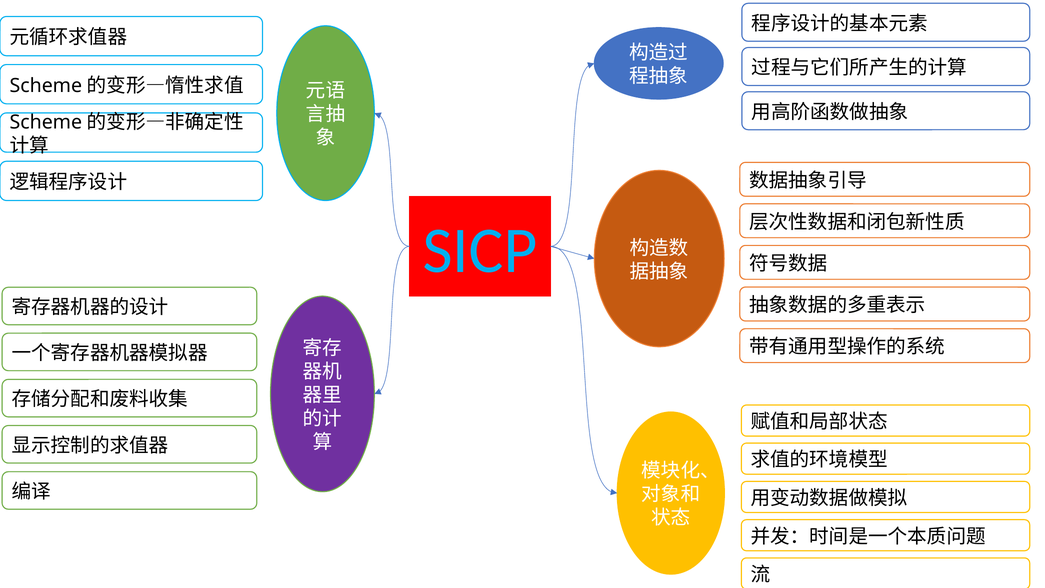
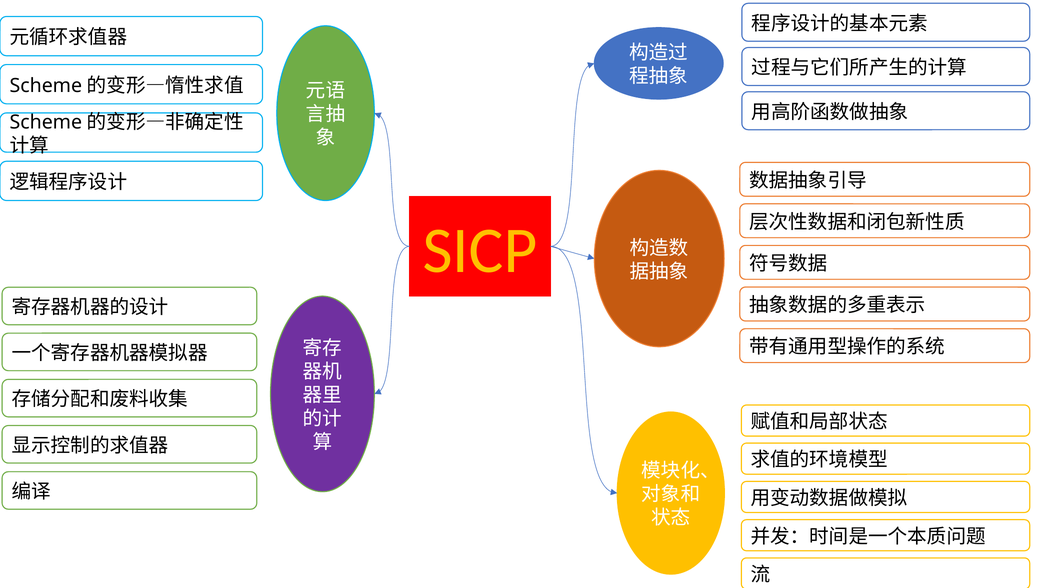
SICP colour: light blue -> yellow
